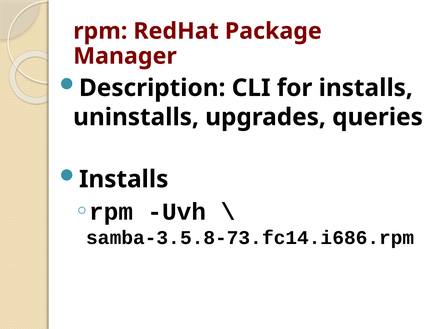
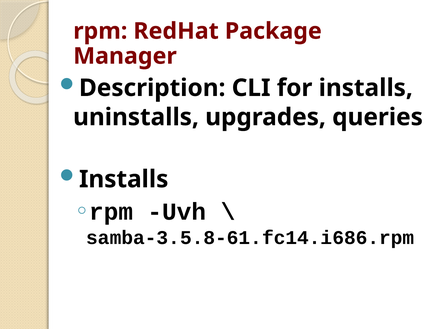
samba-3.5.8-73.fc14.i686.rpm: samba-3.5.8-73.fc14.i686.rpm -> samba-3.5.8-61.fc14.i686.rpm
